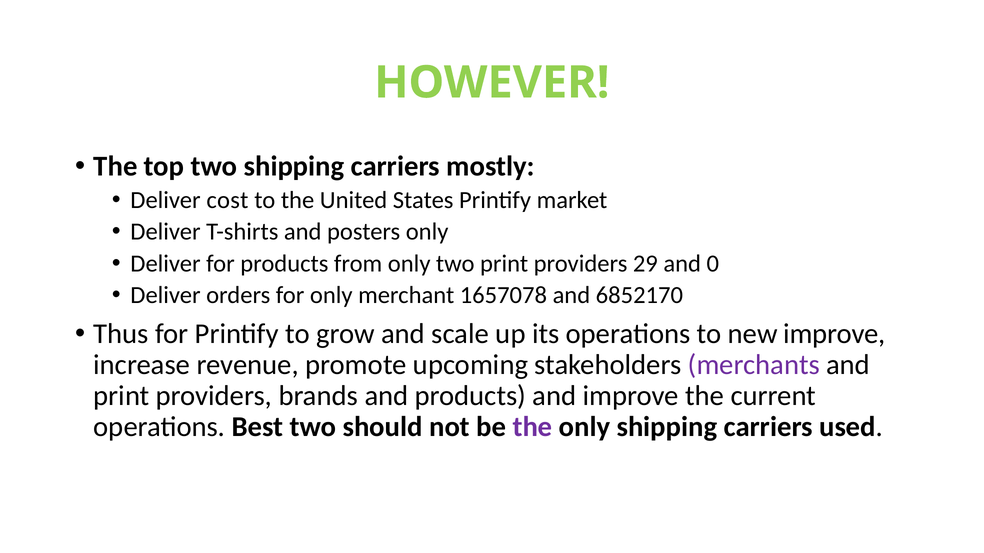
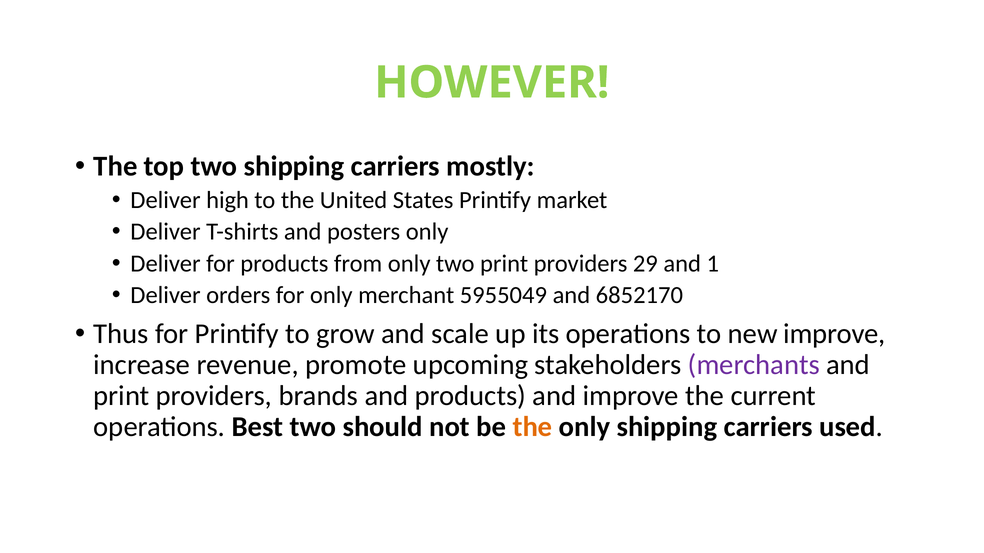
cost: cost -> high
0: 0 -> 1
1657078: 1657078 -> 5955049
the at (532, 427) colour: purple -> orange
